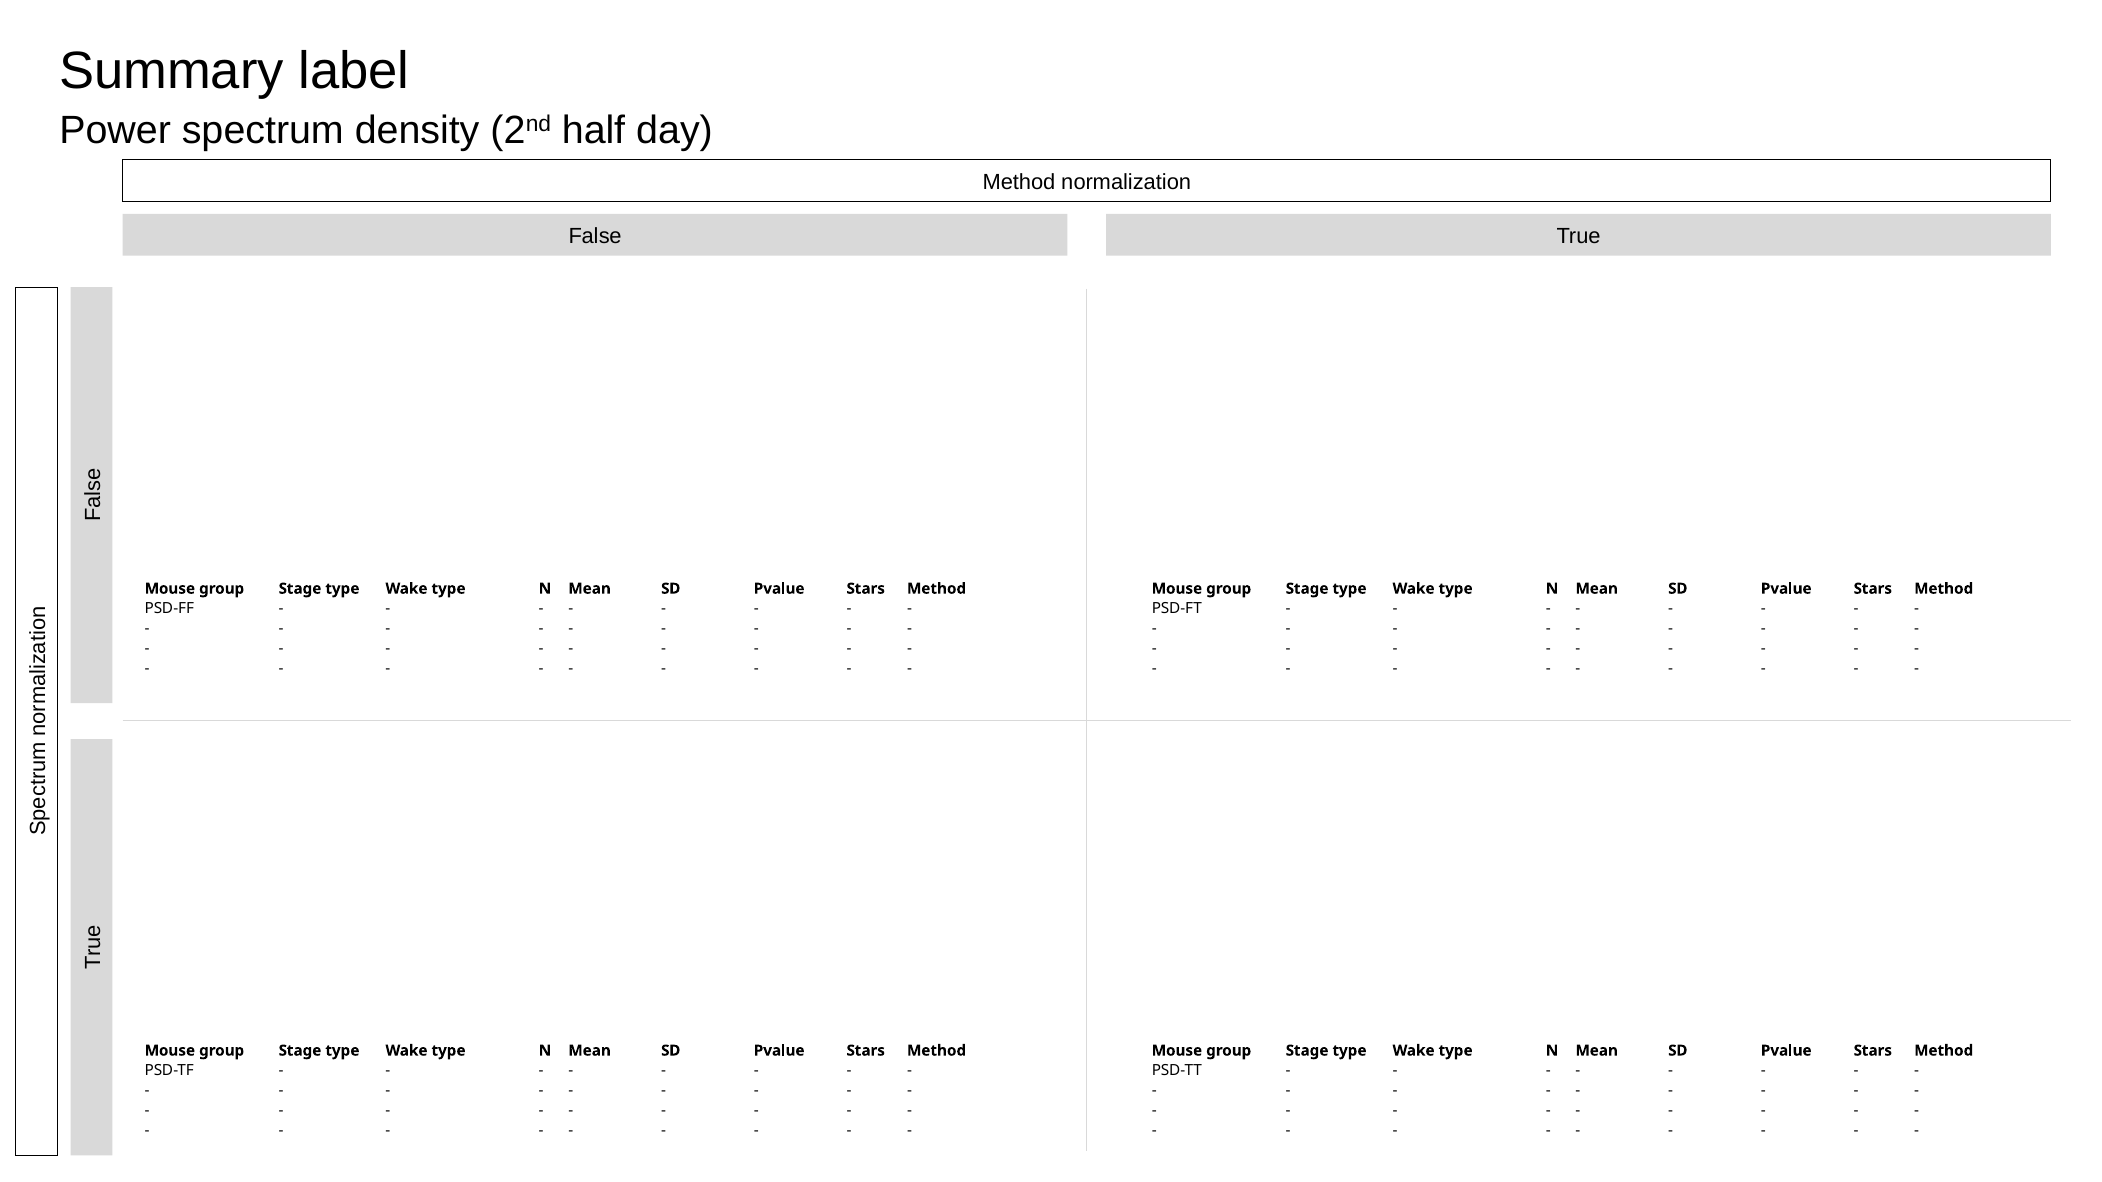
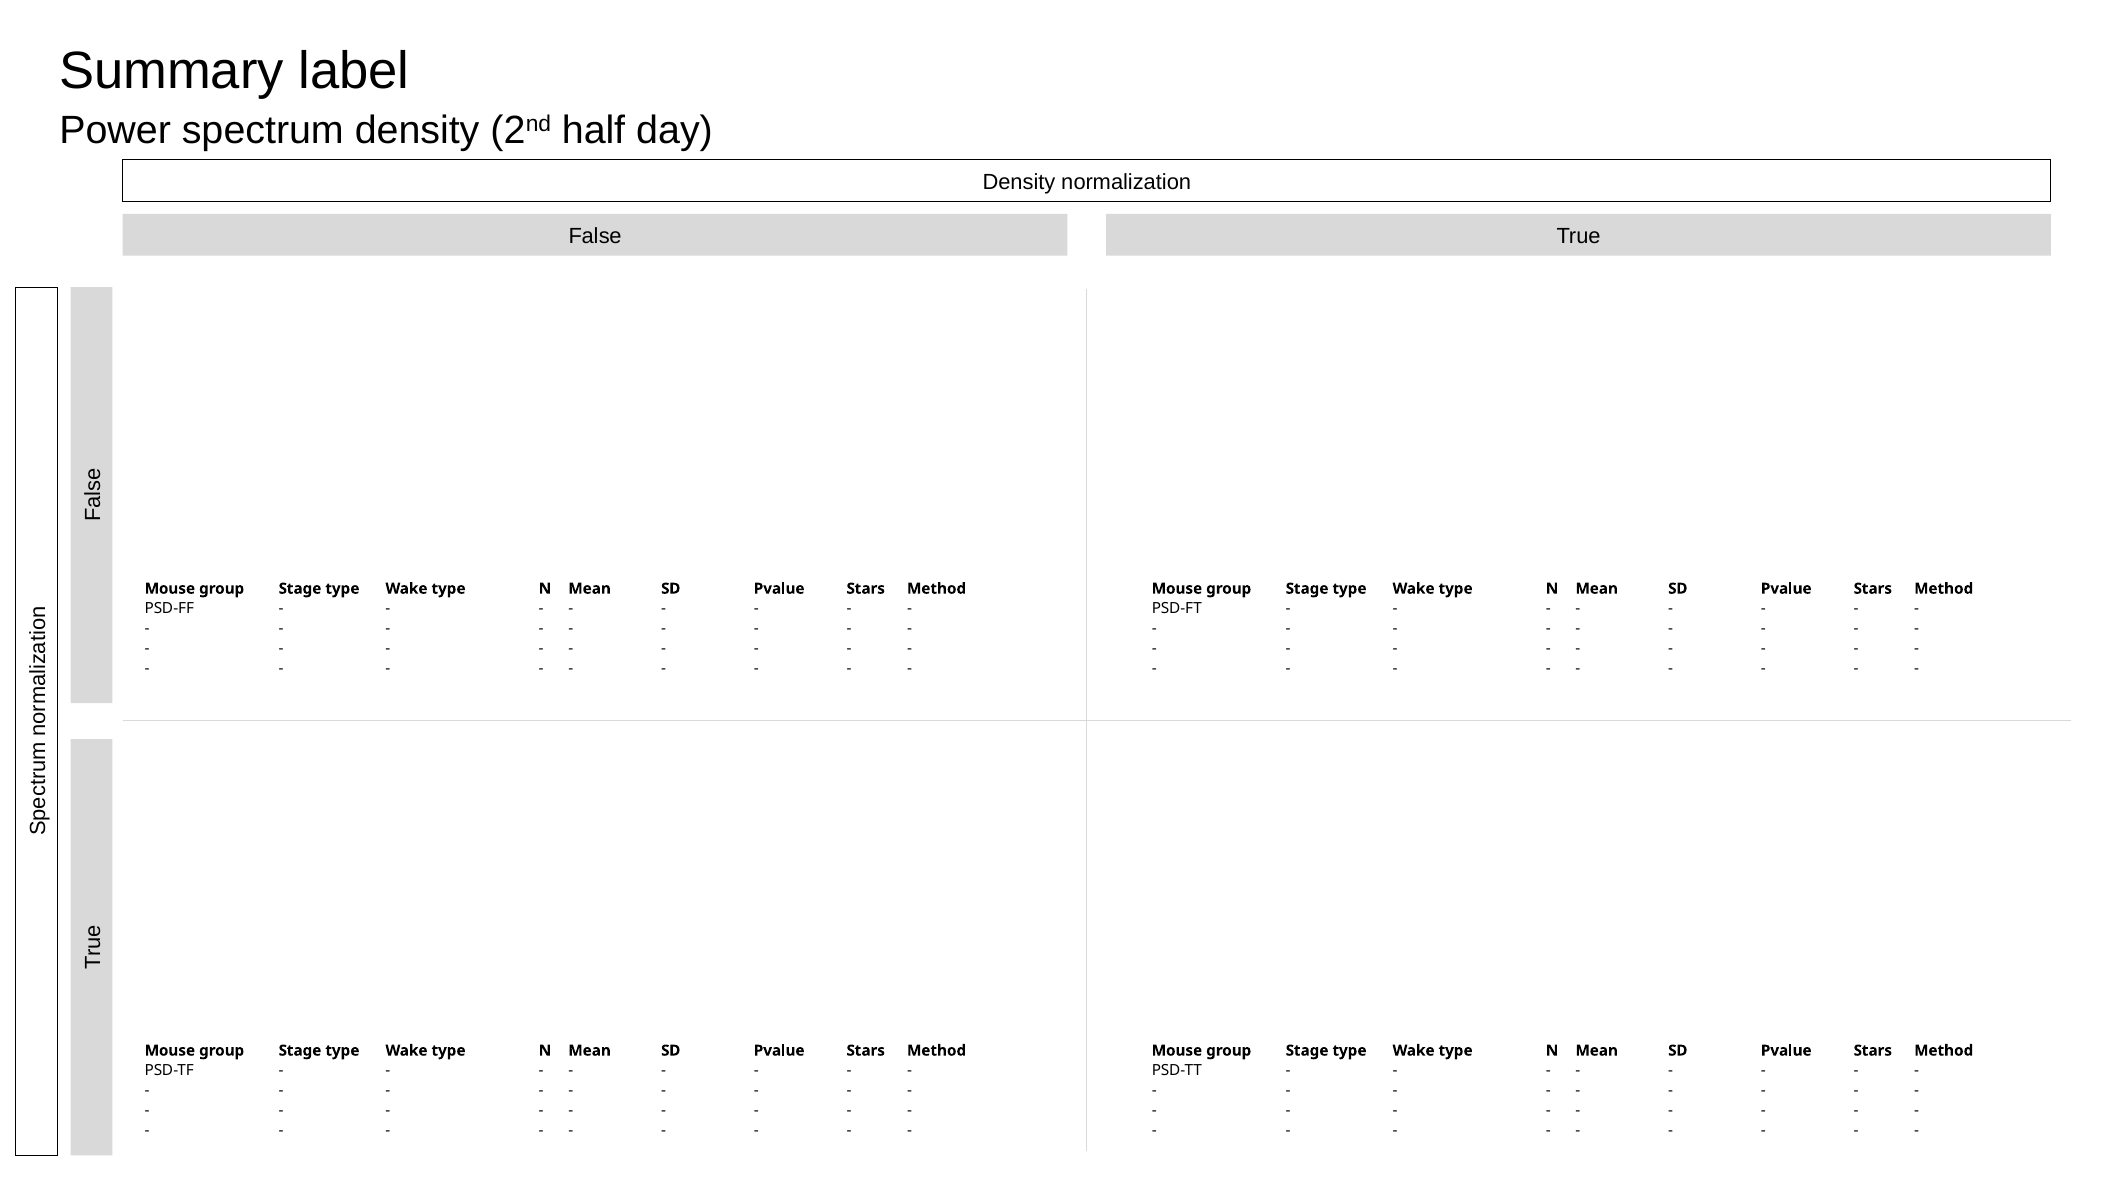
Method at (1019, 182): Method -> Density
